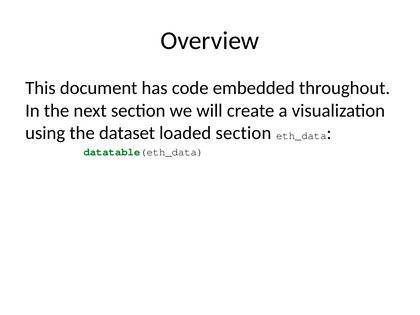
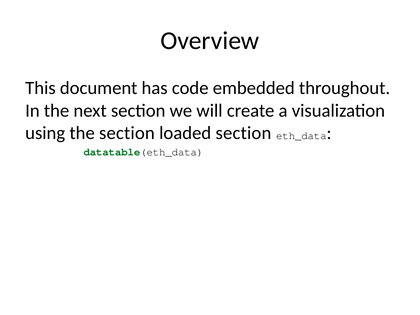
the dataset: dataset -> section
